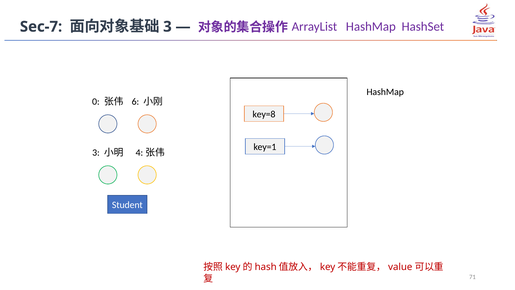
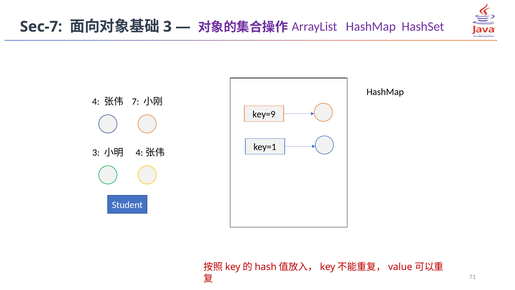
0: 0 -> 4
6: 6 -> 7
key=8: key=8 -> key=9
